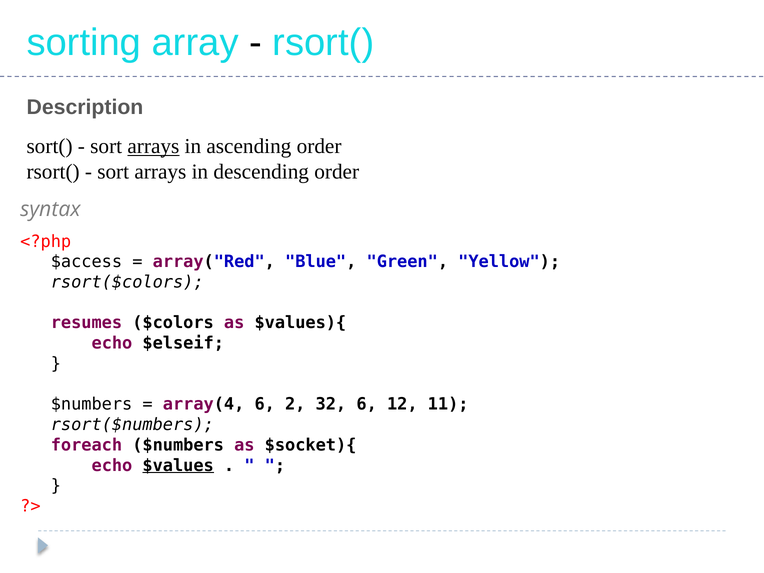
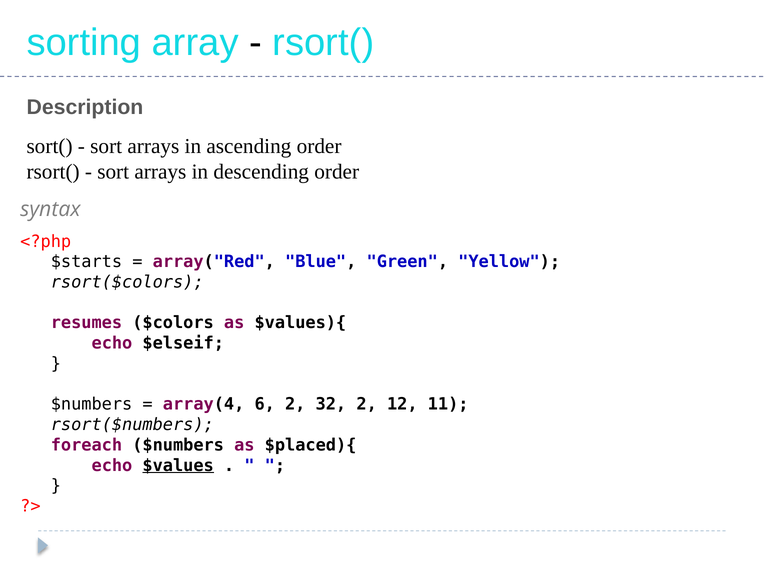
arrays at (153, 146) underline: present -> none
$access: $access -> $starts
32 6: 6 -> 2
$socket){: $socket){ -> $placed){
